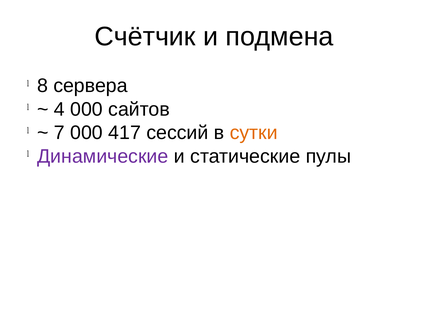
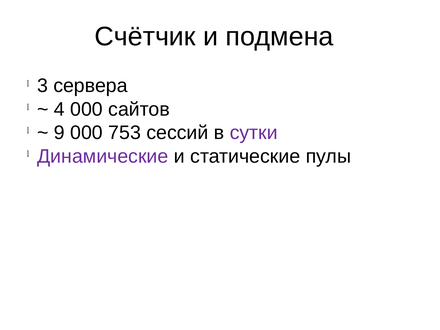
8: 8 -> 3
7: 7 -> 9
417: 417 -> 753
сутки colour: orange -> purple
